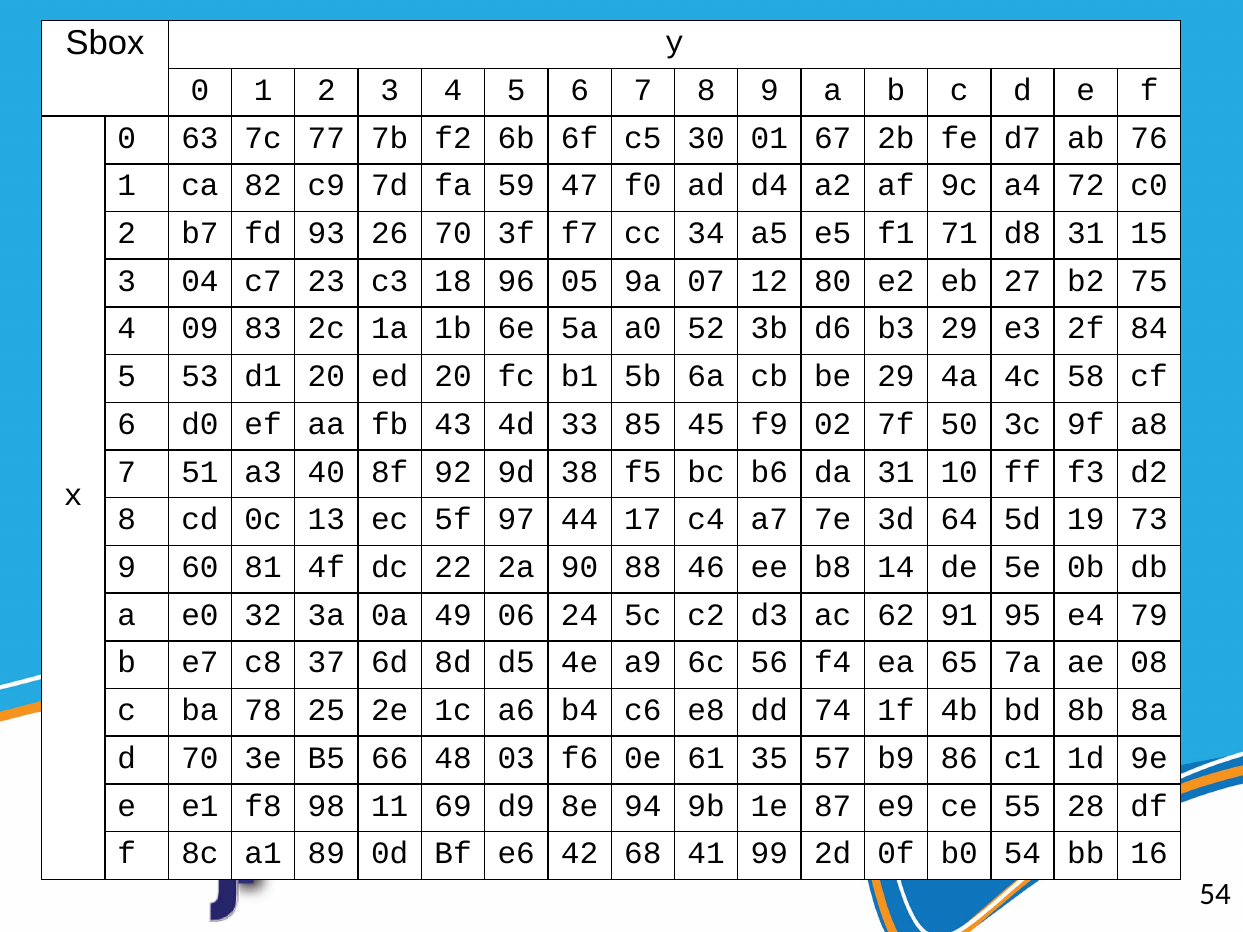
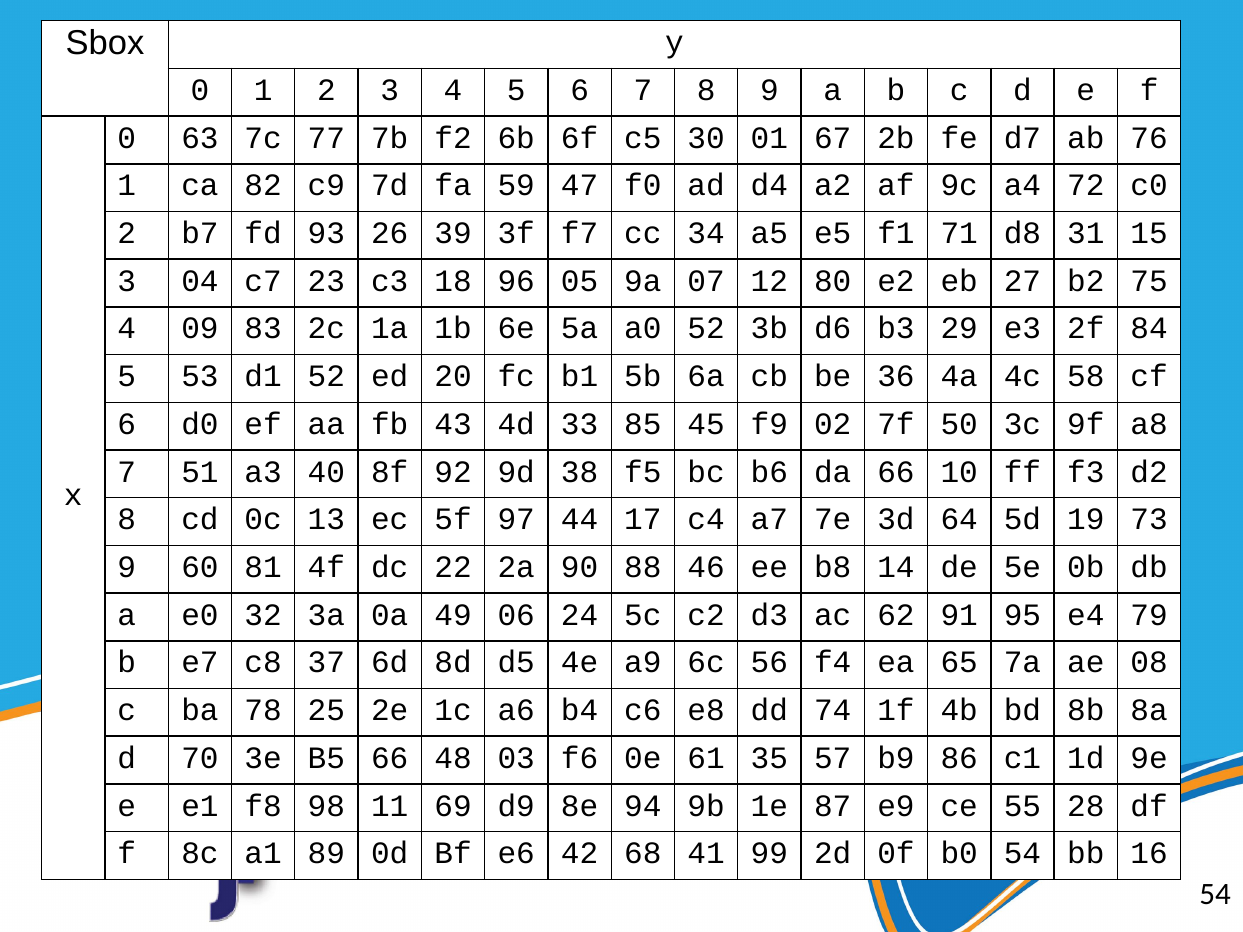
26 70: 70 -> 39
d1 20: 20 -> 52
be 29: 29 -> 36
da 31: 31 -> 66
